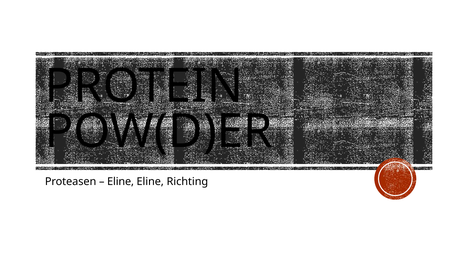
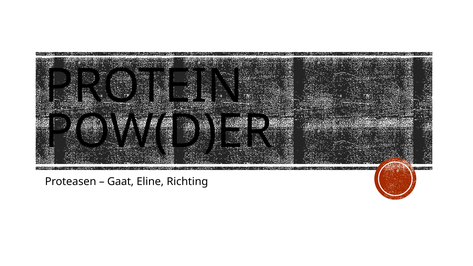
Eline at (121, 182): Eline -> Gaat
